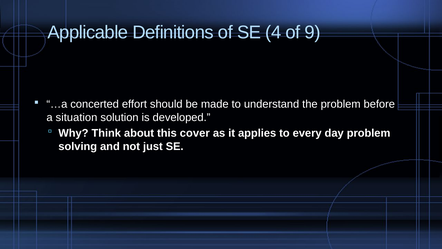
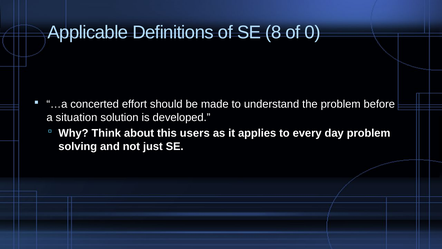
4: 4 -> 8
9: 9 -> 0
cover: cover -> users
